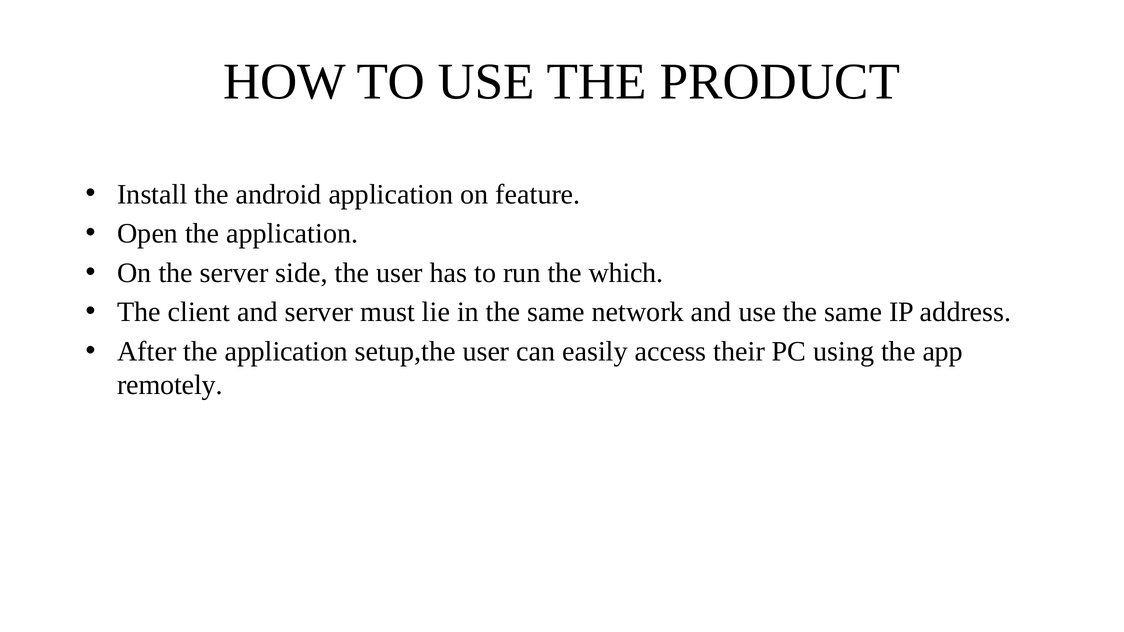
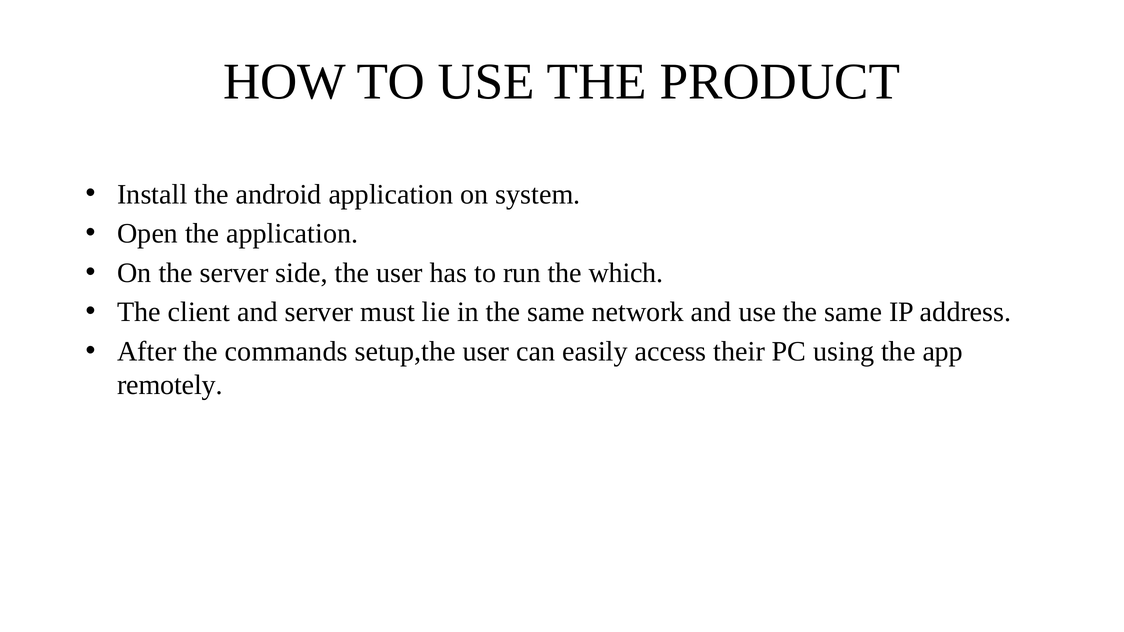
feature: feature -> system
After the application: application -> commands
